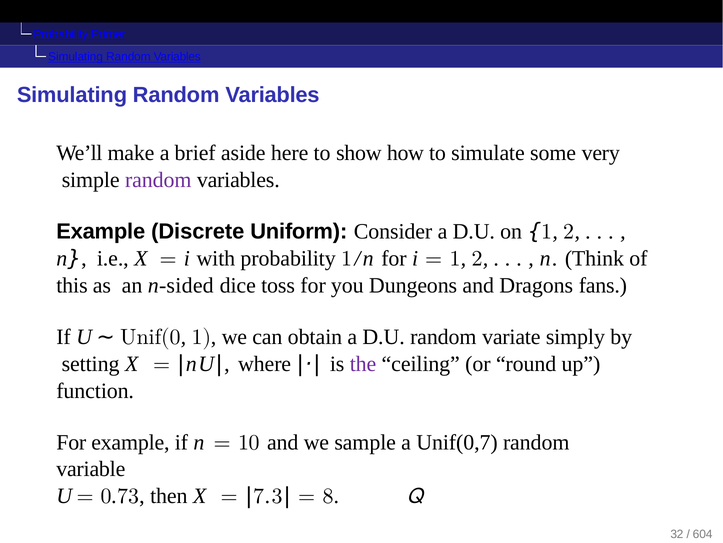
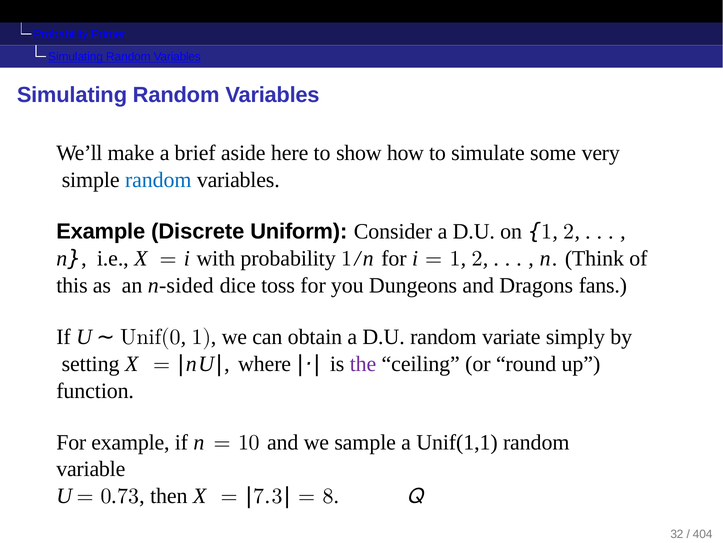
random at (158, 180) colour: purple -> blue
Unif(0,7: Unif(0,7 -> Unif(1,1
604: 604 -> 404
